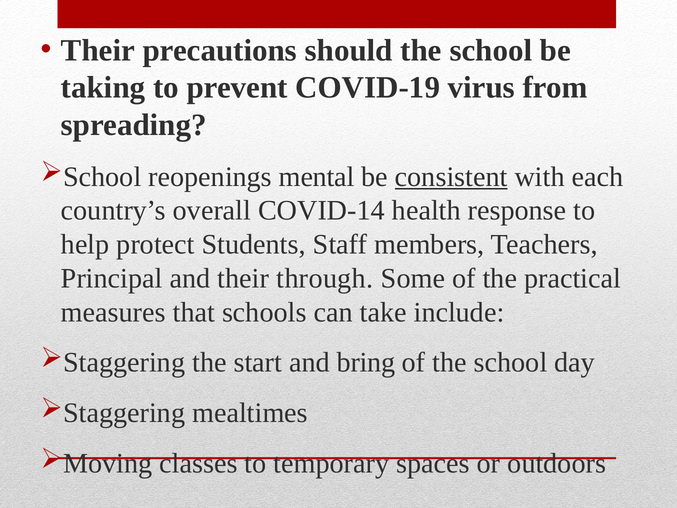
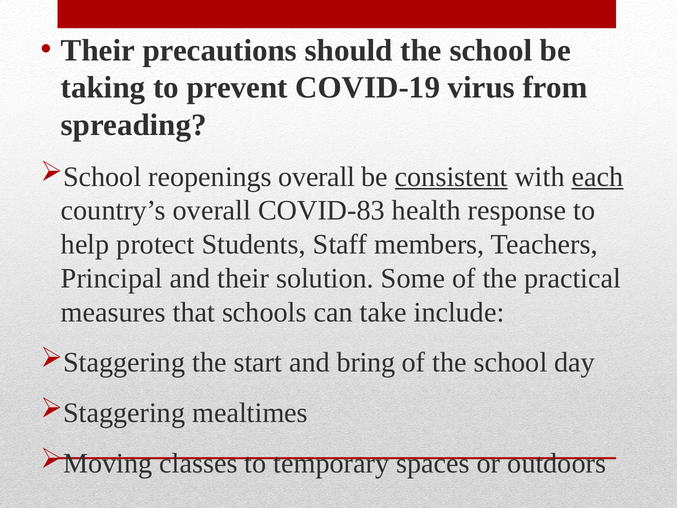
reopenings mental: mental -> overall
each underline: none -> present
COVID-14: COVID-14 -> COVID-83
through: through -> solution
